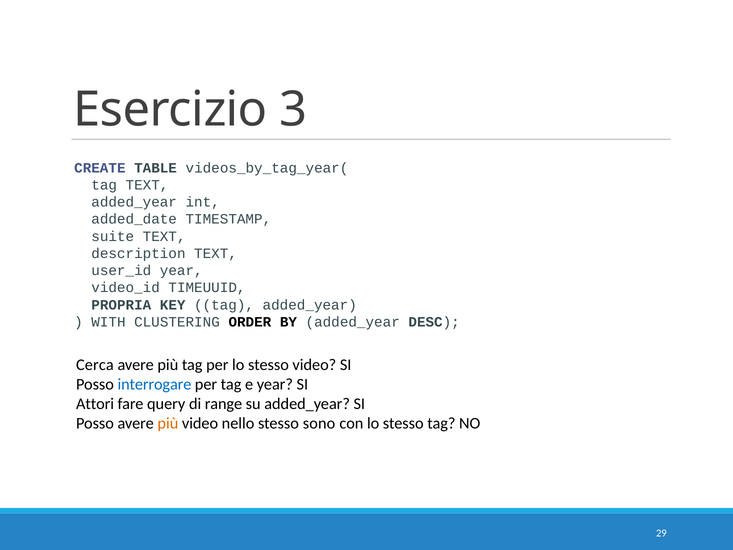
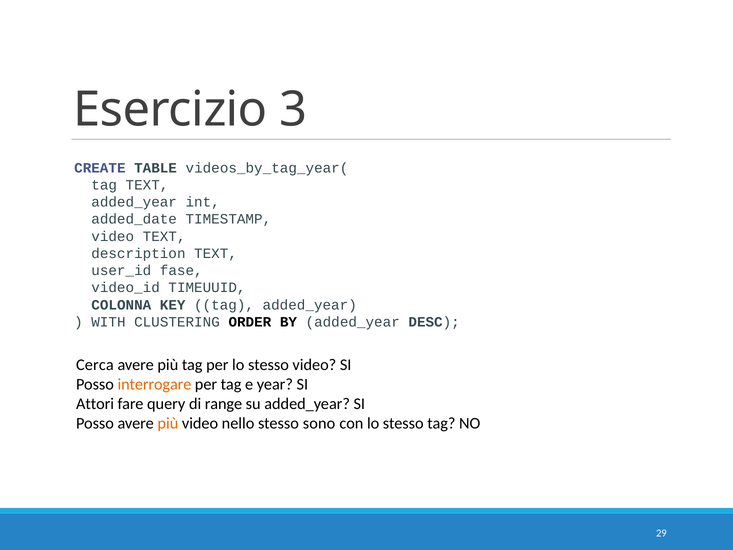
suite at (113, 236): suite -> video
user_id year: year -> fase
PROPRIA: PROPRIA -> COLONNA
interrogare colour: blue -> orange
